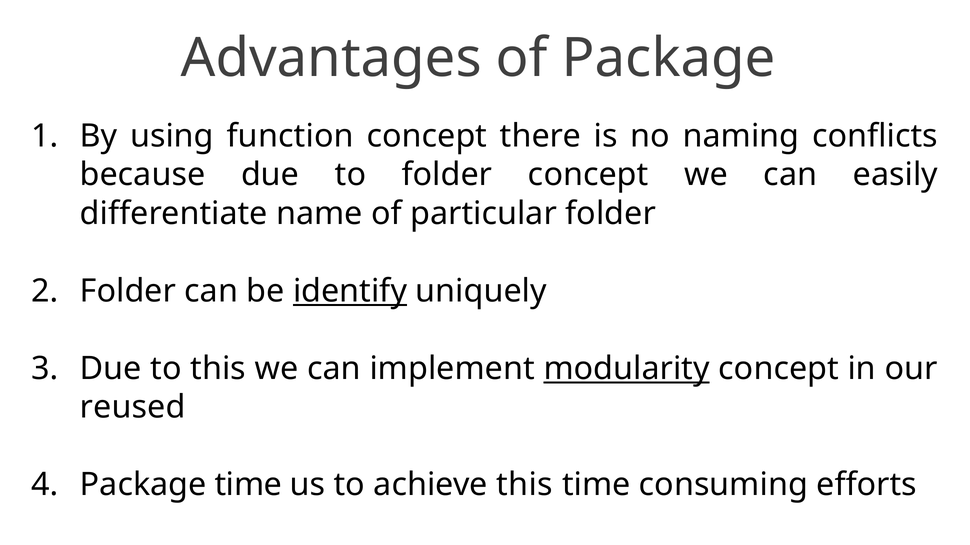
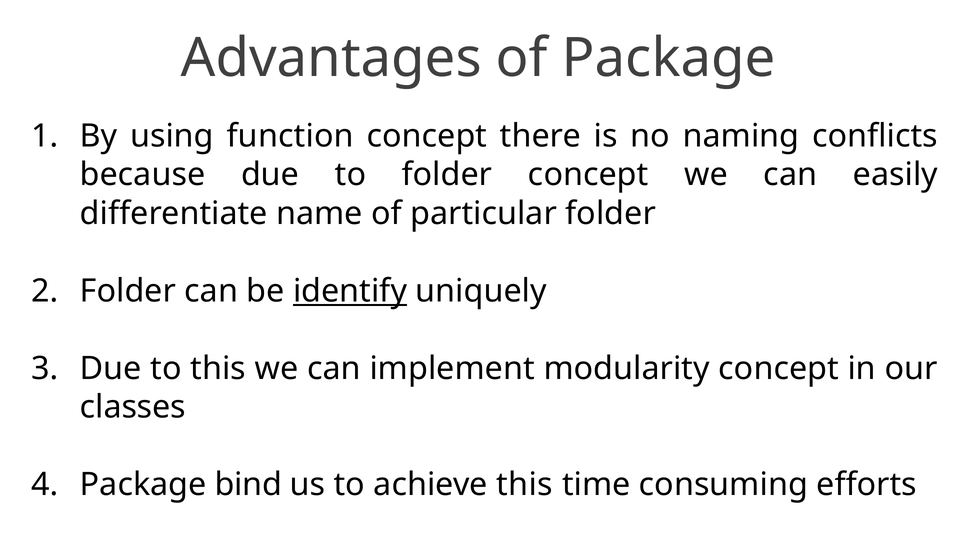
modularity underline: present -> none
reused: reused -> classes
Package time: time -> bind
